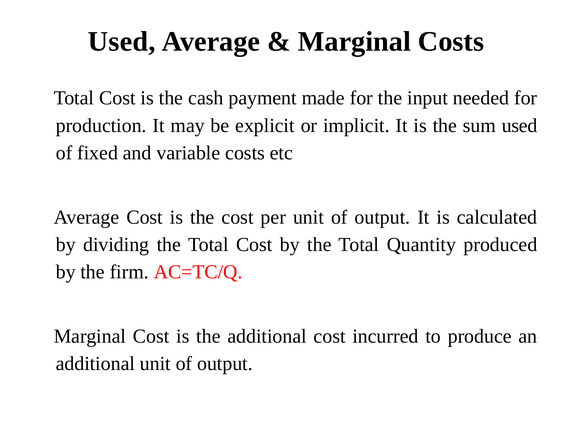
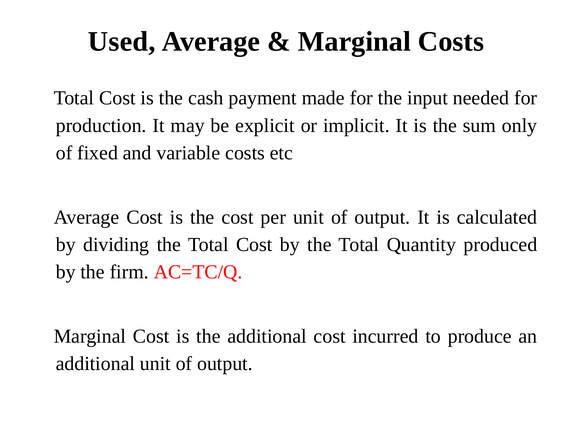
sum used: used -> only
